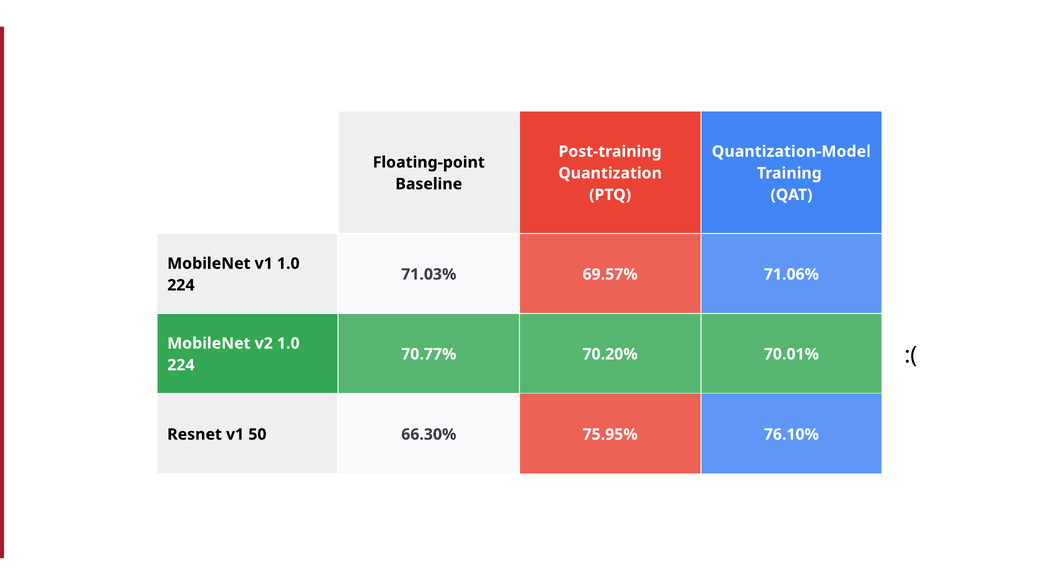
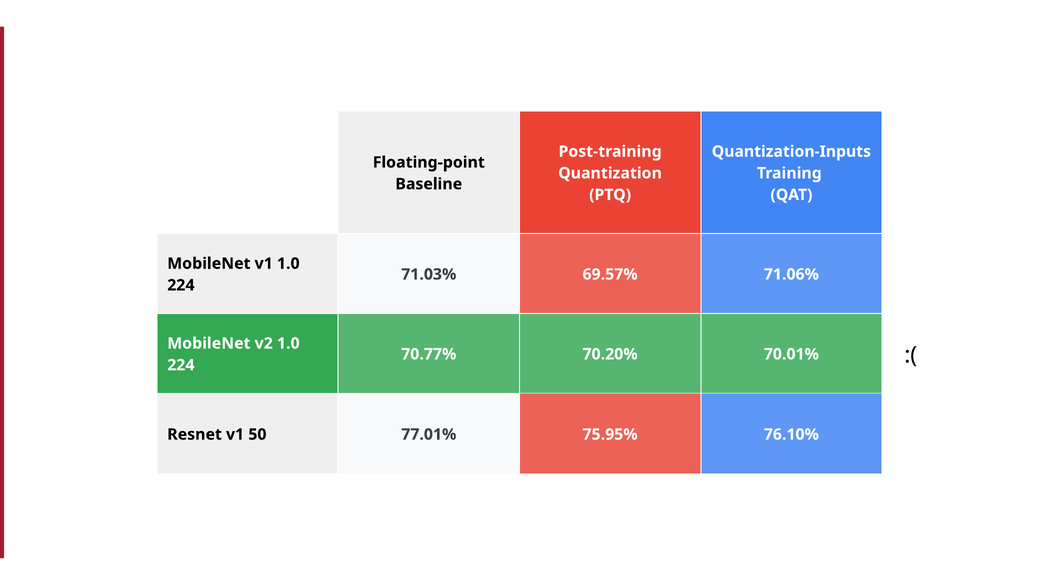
Quantization-Model: Quantization-Model -> Quantization-Inputs
66.30%: 66.30% -> 77.01%
